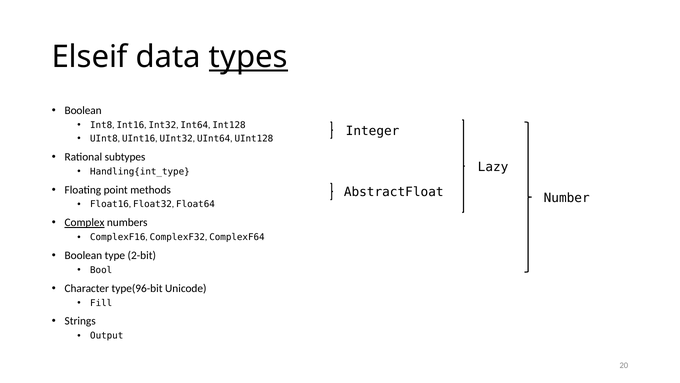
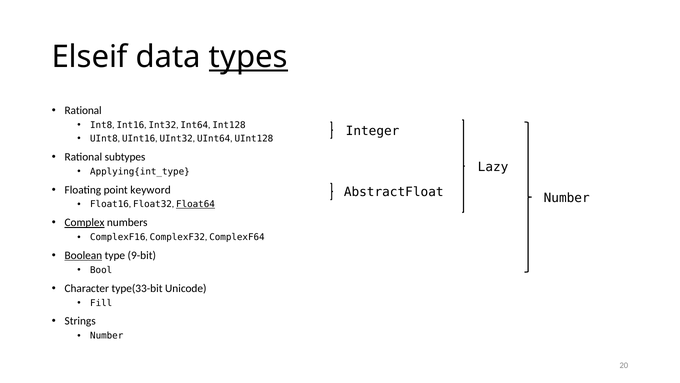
Boolean at (83, 110): Boolean -> Rational
Handling{int_type: Handling{int_type -> Applying{int_type
methods: methods -> keyword
Float64 underline: none -> present
Boolean at (83, 255) underline: none -> present
2-bit: 2-bit -> 9-bit
type(96-bit: type(96-bit -> type(33-bit
Output at (107, 335): Output -> Number
